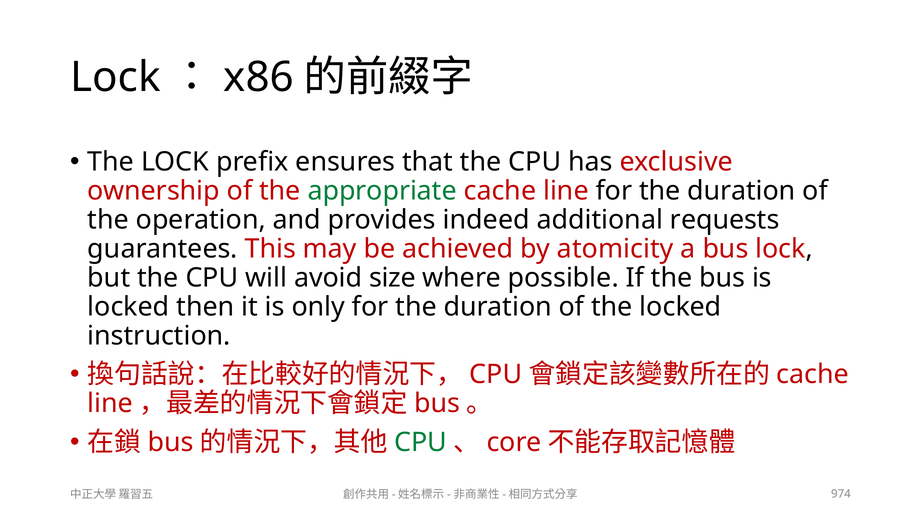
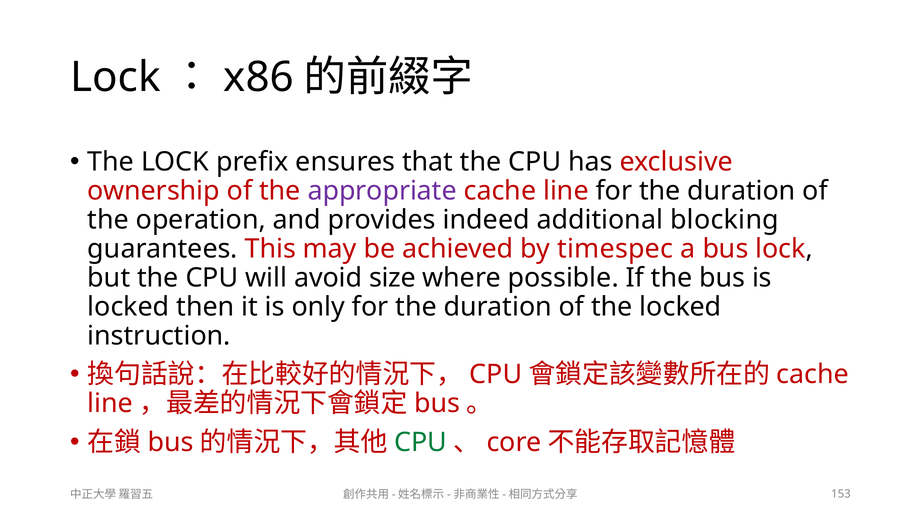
appropriate colour: green -> purple
requests: requests -> blocking
atomicity: atomicity -> timespec
974: 974 -> 153
